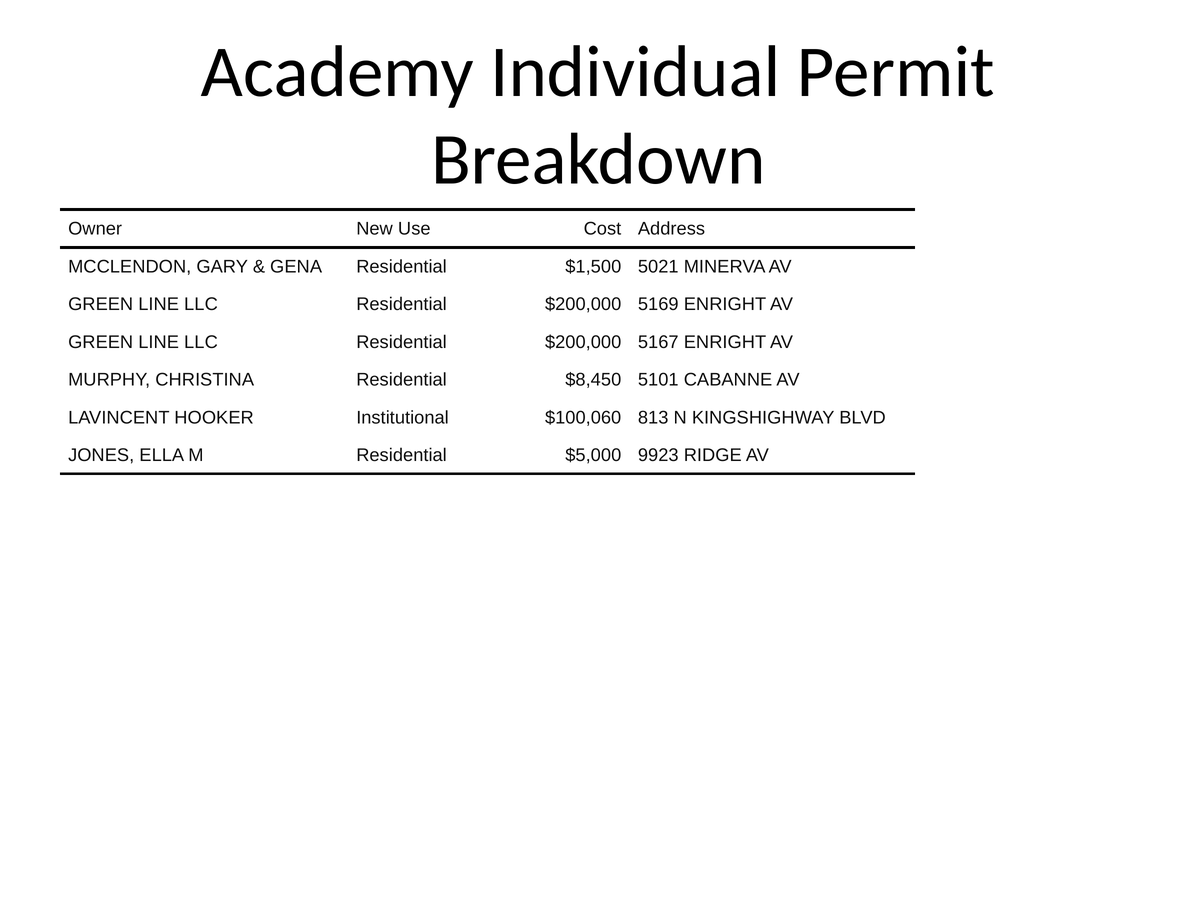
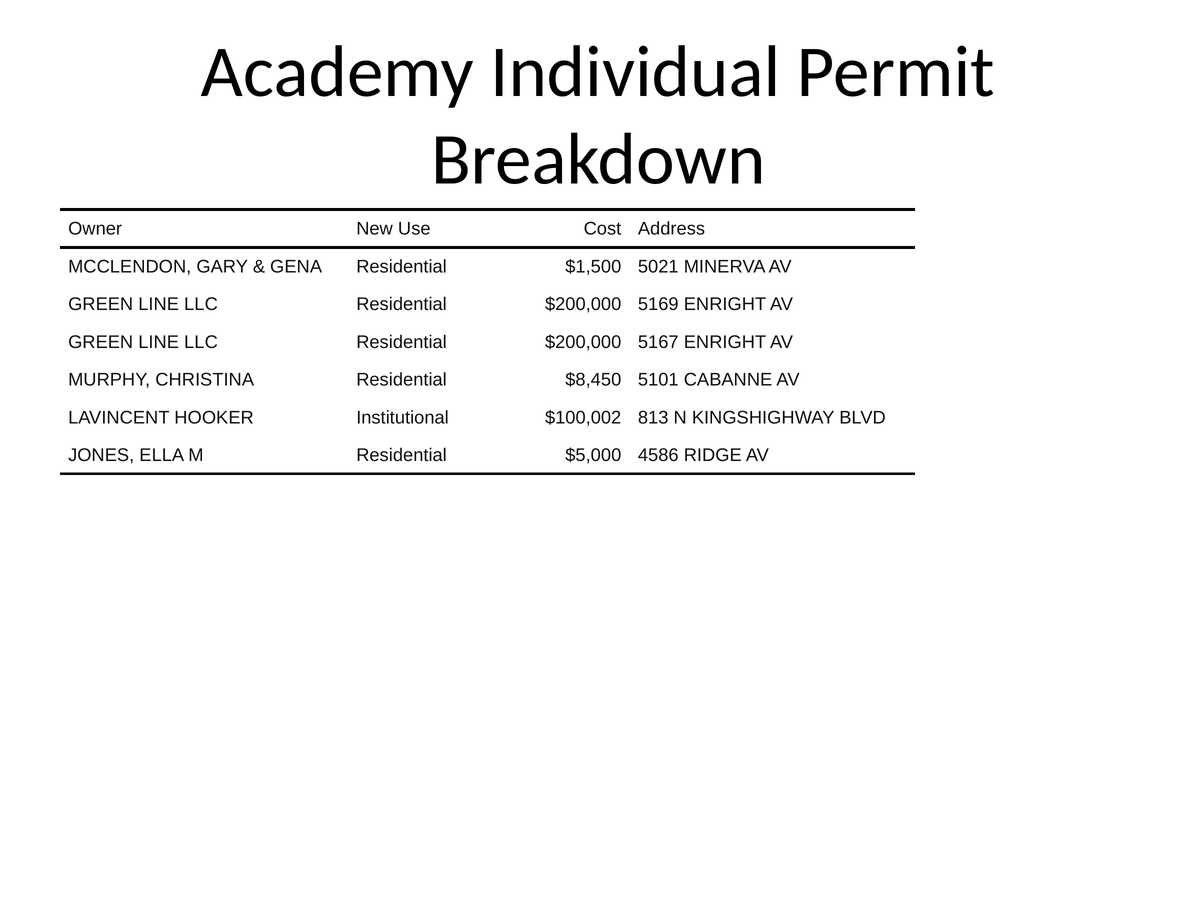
$100,060: $100,060 -> $100,002
9923: 9923 -> 4586
